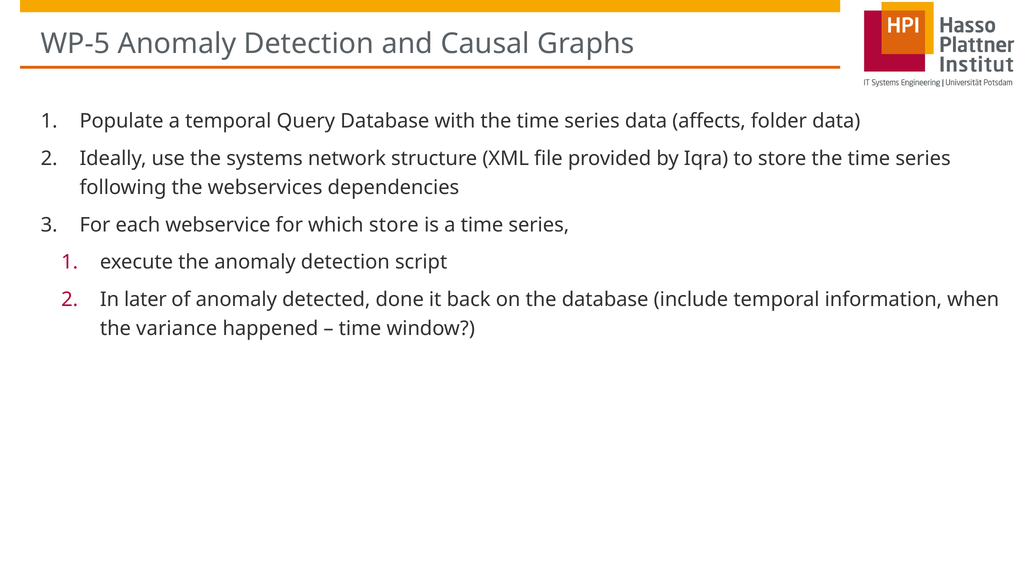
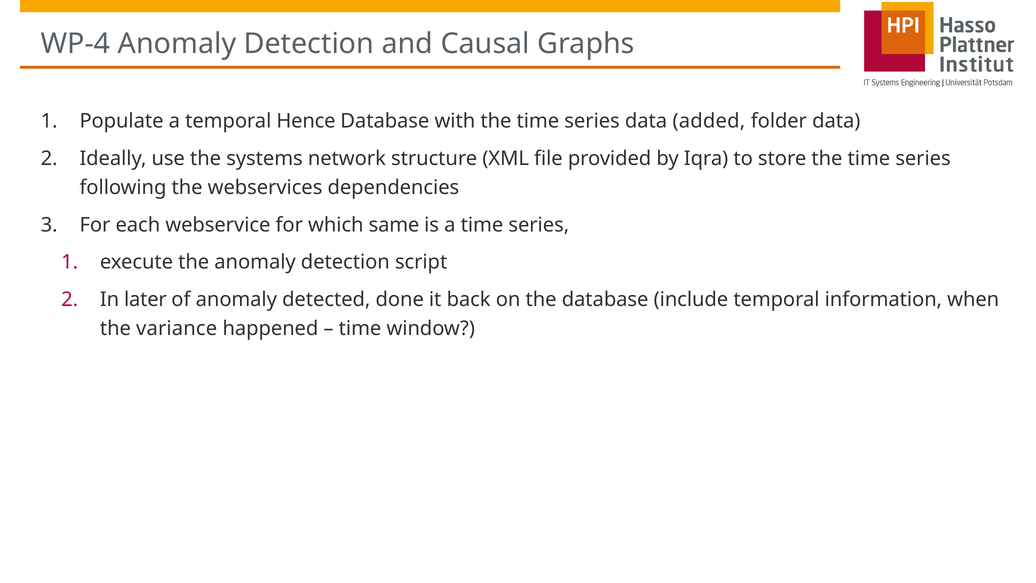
WP-5: WP-5 -> WP-4
Query: Query -> Hence
affects: affects -> added
which store: store -> same
